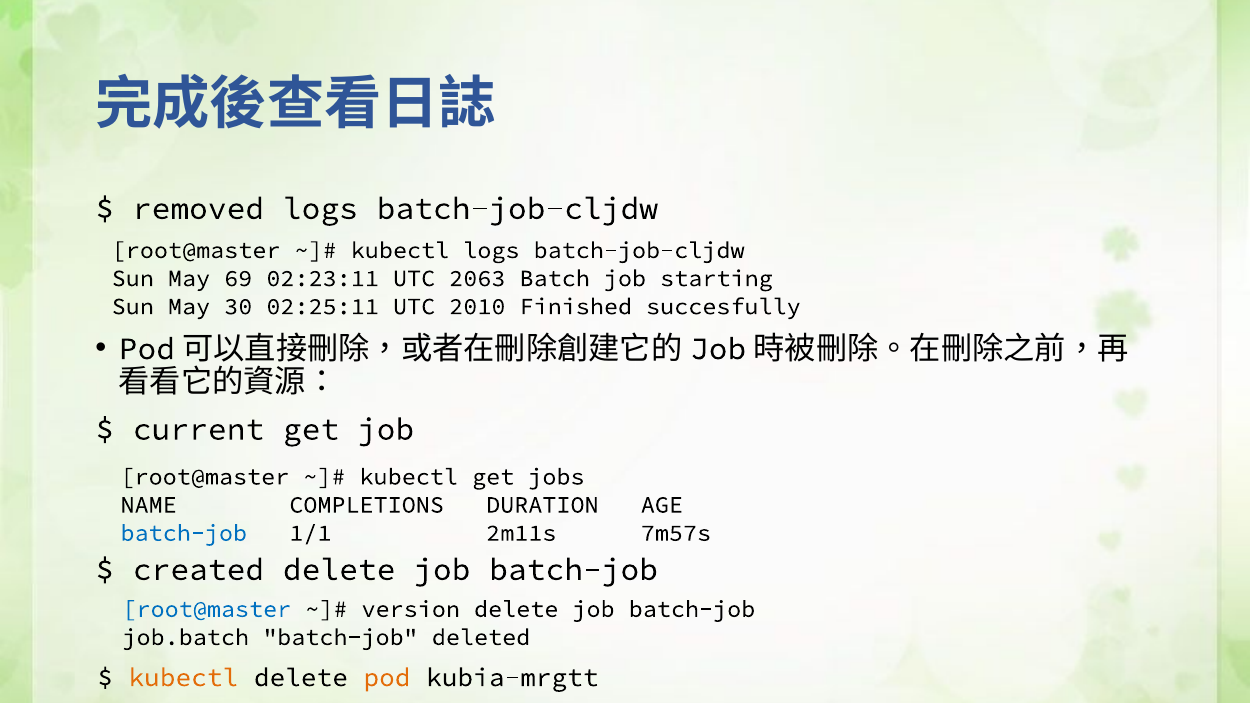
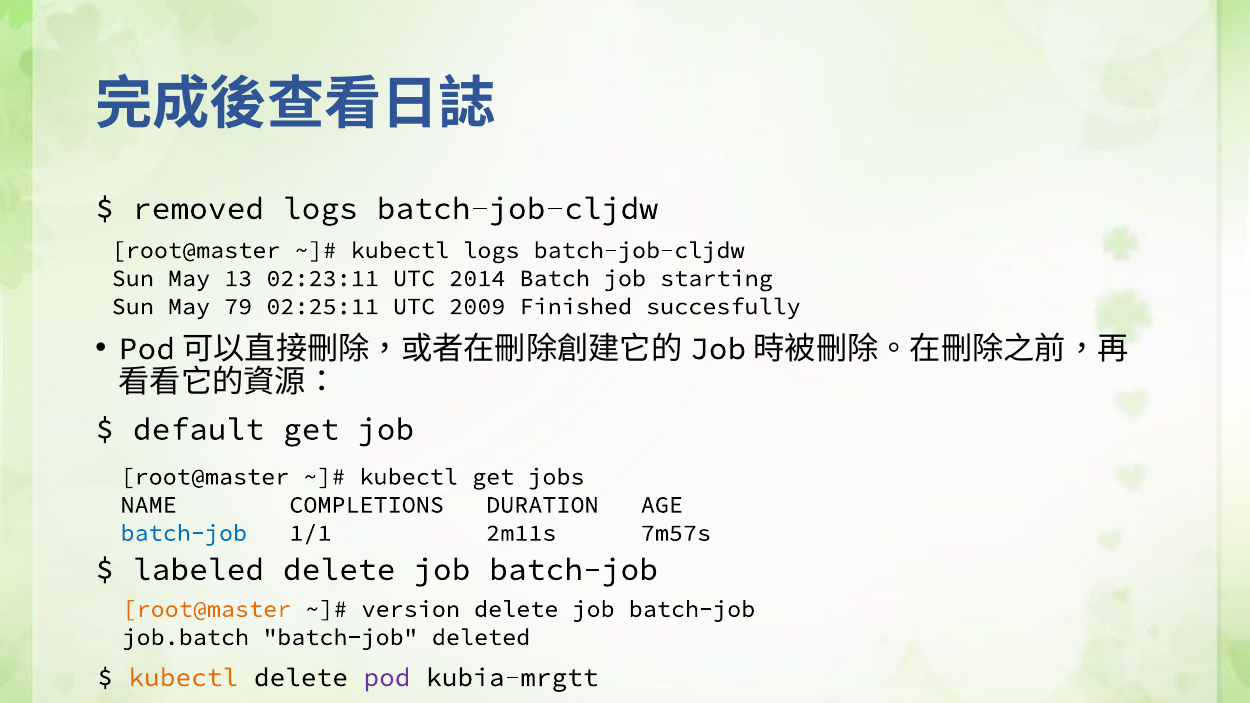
69: 69 -> 13
2063: 2063 -> 2014
30: 30 -> 79
2010: 2010 -> 2009
current: current -> default
created: created -> labeled
root@master at (207, 609) colour: blue -> orange
pod at (387, 678) colour: orange -> purple
